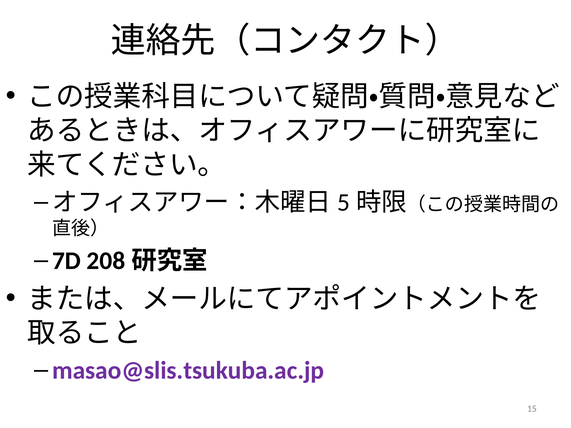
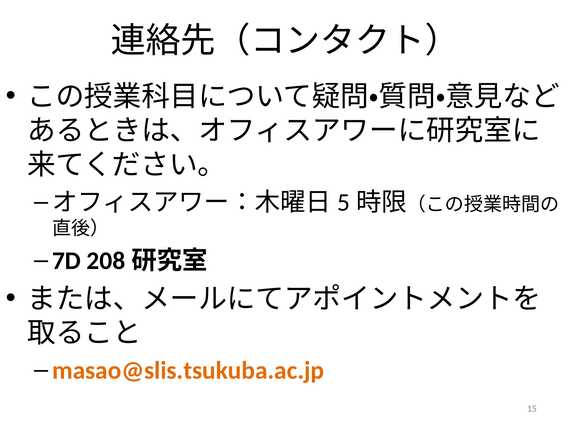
masao@slis.tsukuba.ac.jp colour: purple -> orange
